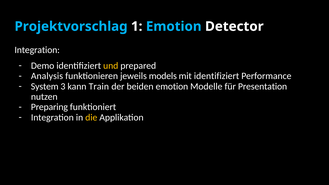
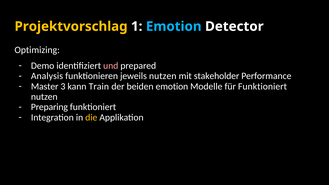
Projektvorschlag colour: light blue -> yellow
Integration at (37, 50): Integration -> Optimizing
und colour: yellow -> pink
jeweils models: models -> nutzen
mit identifiziert: identifiziert -> stakeholder
System: System -> Master
für Presentation: Presentation -> Funktioniert
